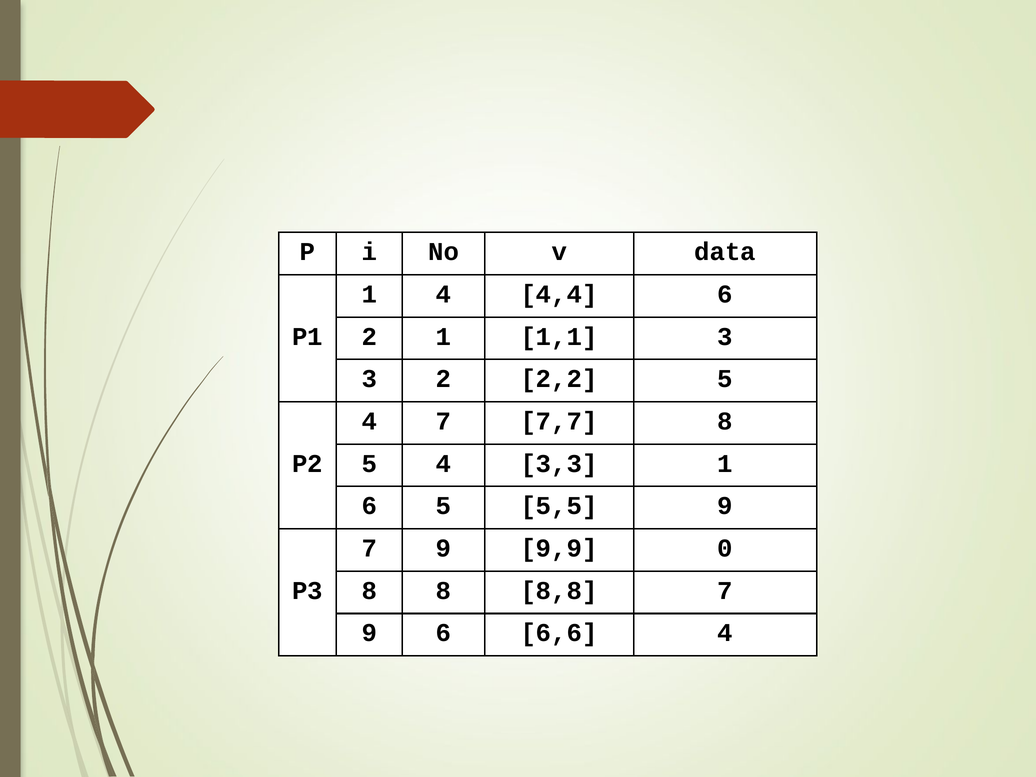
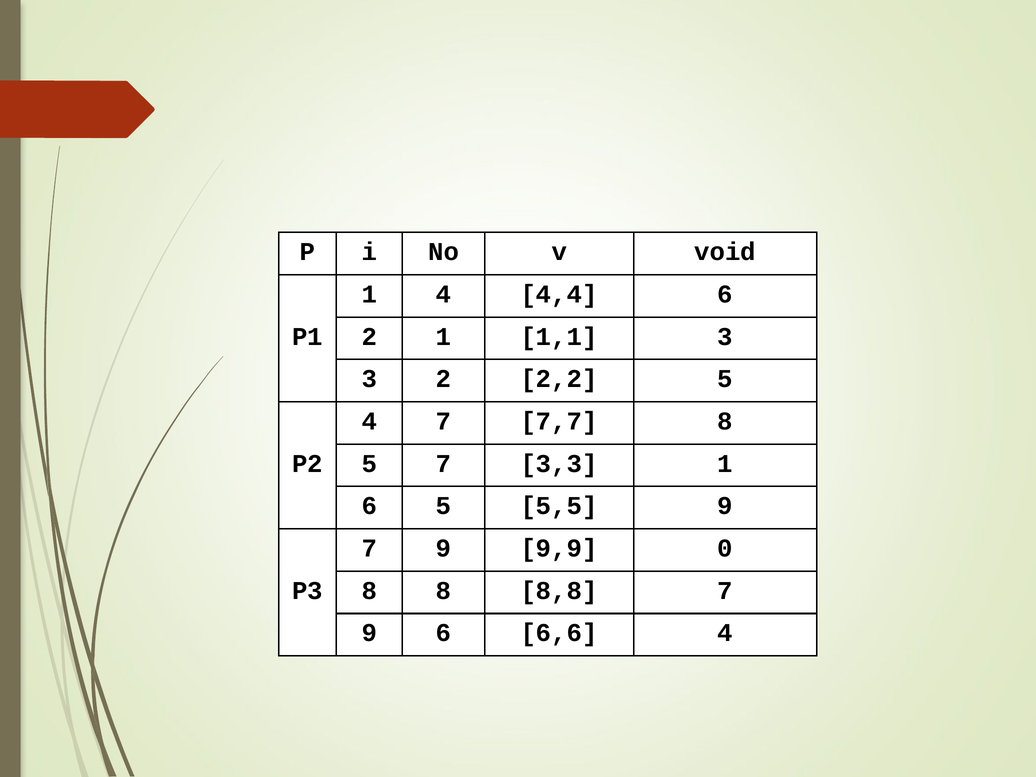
data: data -> void
5 4: 4 -> 7
